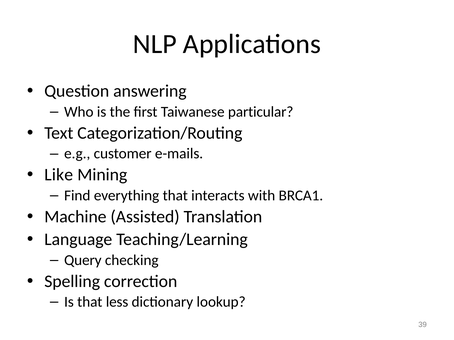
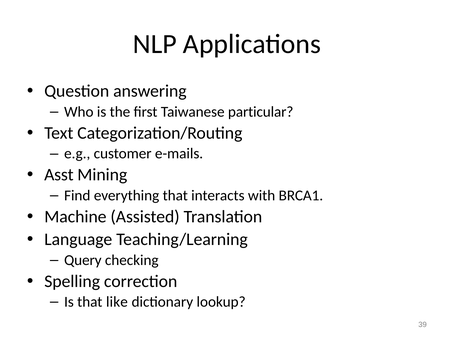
Like: Like -> Asst
less: less -> like
